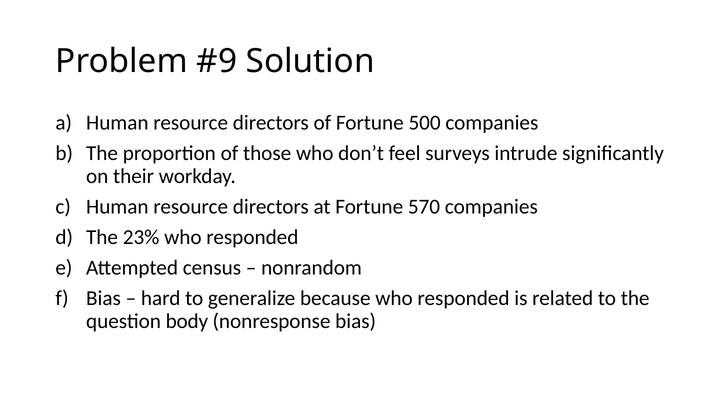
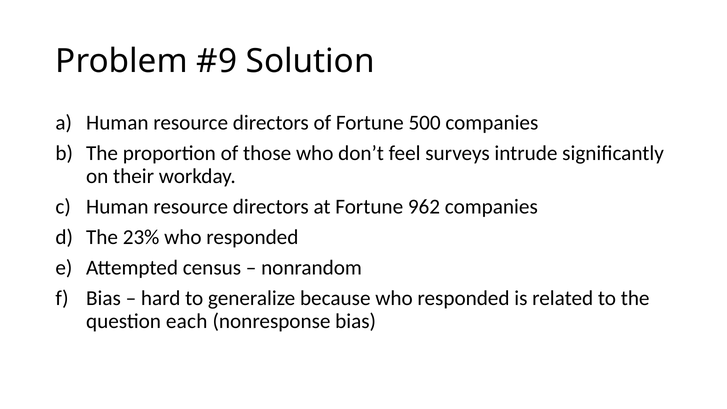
570: 570 -> 962
body: body -> each
